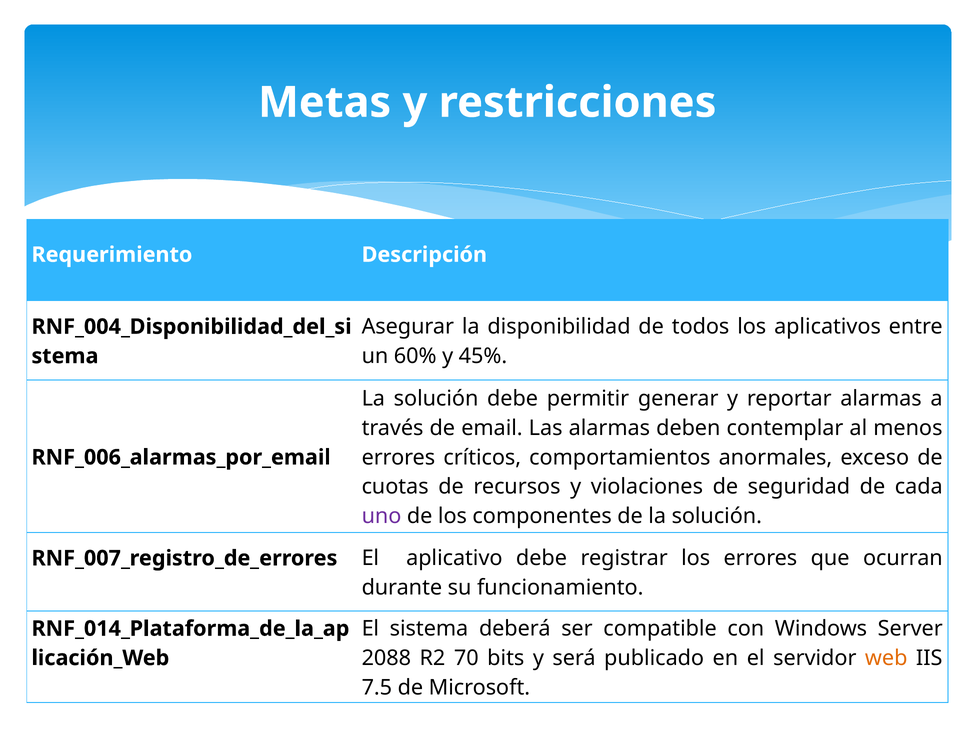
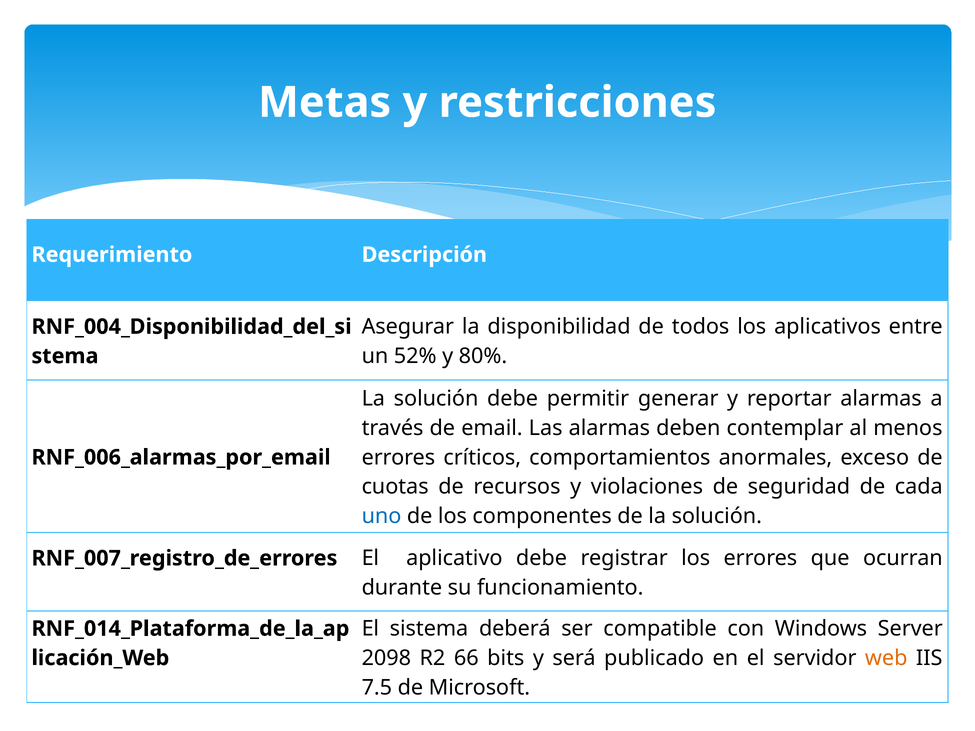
60%: 60% -> 52%
45%: 45% -> 80%
uno colour: purple -> blue
2088: 2088 -> 2098
70: 70 -> 66
